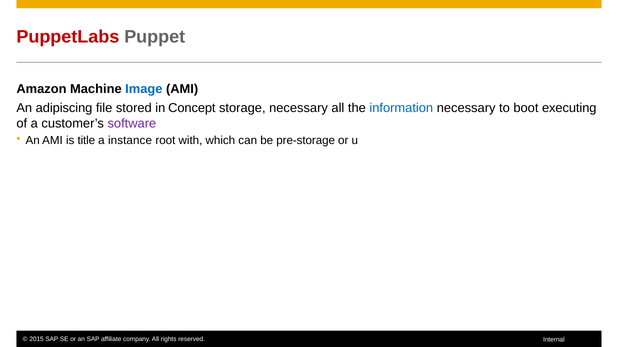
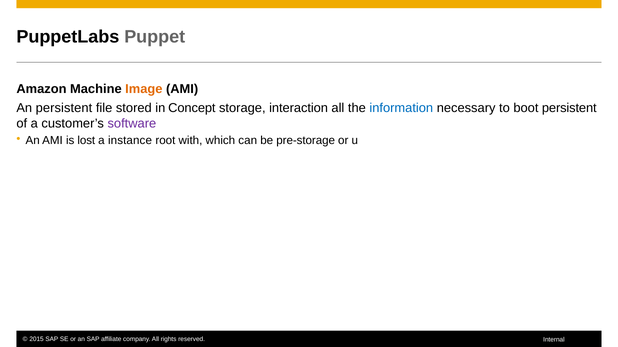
PuppetLabs colour: red -> black
Image colour: blue -> orange
An adipiscing: adipiscing -> persistent
storage necessary: necessary -> interaction
boot executing: executing -> persistent
title: title -> lost
